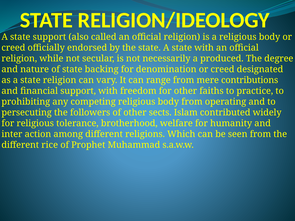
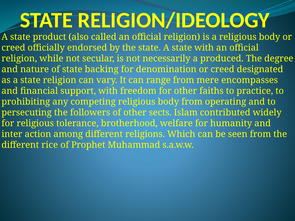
state support: support -> product
contributions: contributions -> encompasses
